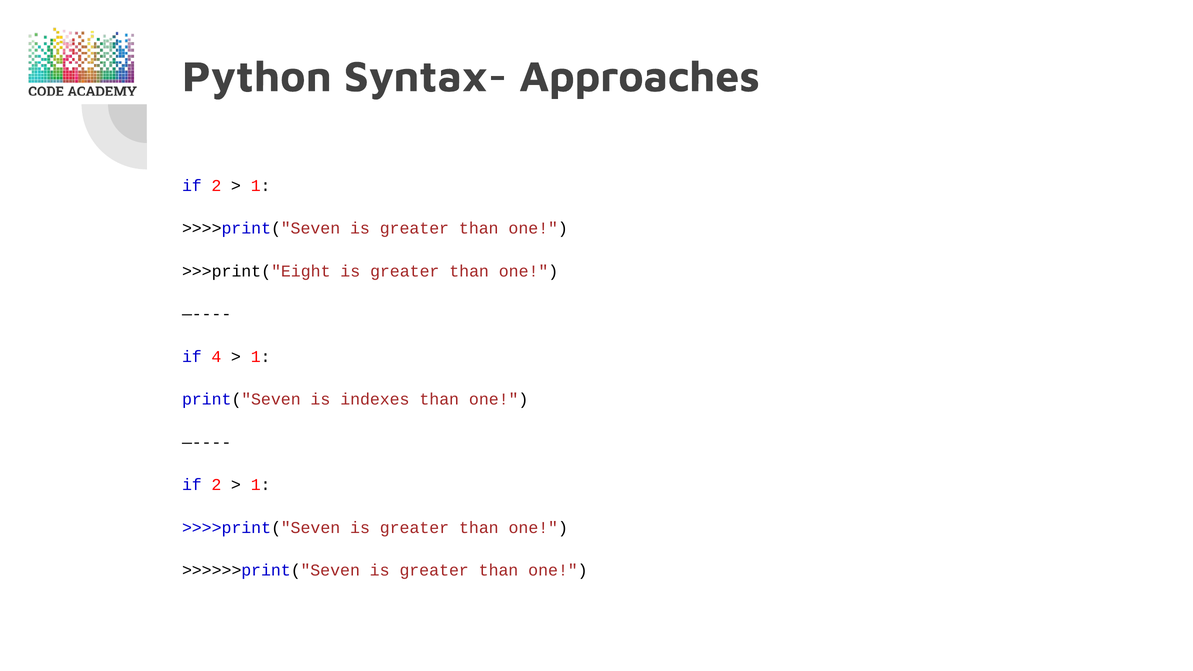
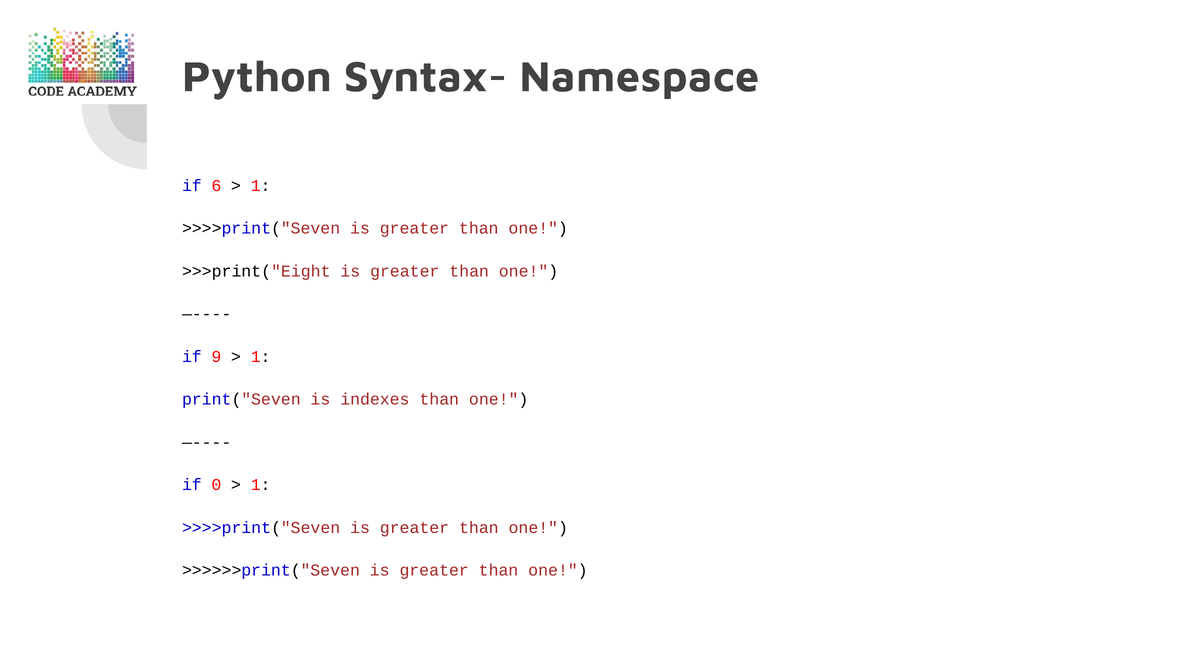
Approaches: Approaches -> Namespace
2 at (216, 186): 2 -> 6
4: 4 -> 9
2 at (216, 485): 2 -> 0
